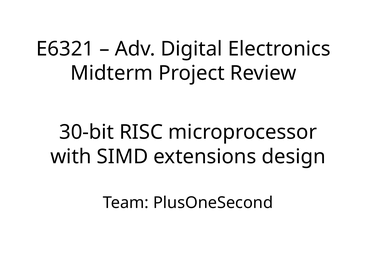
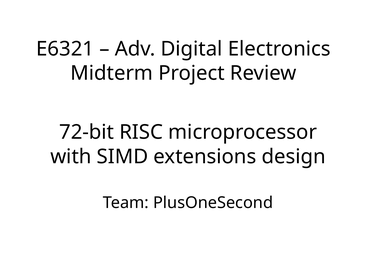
30-bit: 30-bit -> 72-bit
